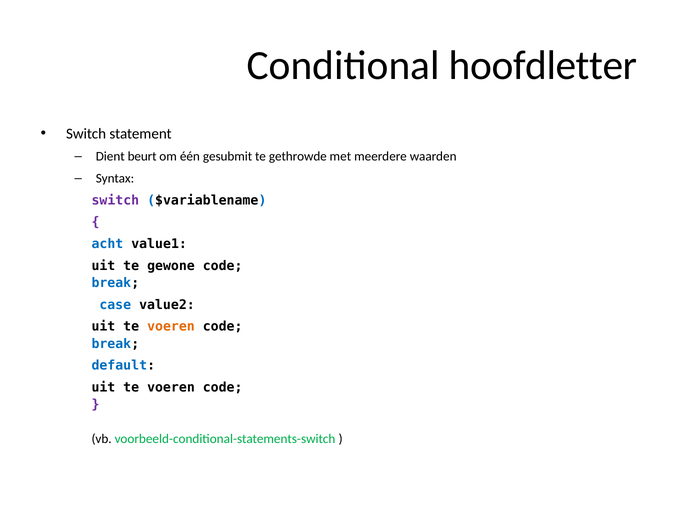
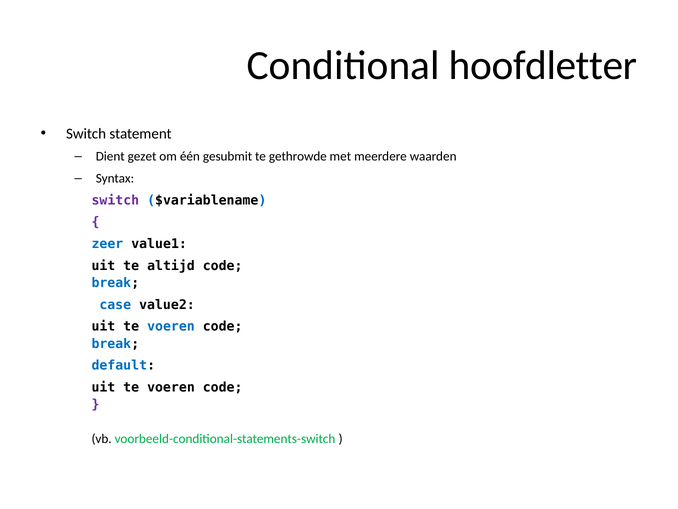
beurt: beurt -> gezet
acht: acht -> zeer
gewone: gewone -> altijd
voeren at (171, 326) colour: orange -> blue
